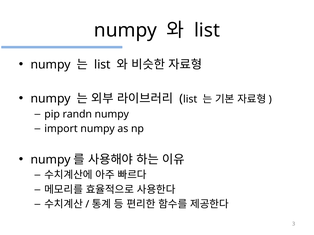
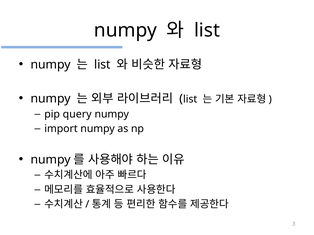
randn: randn -> query
